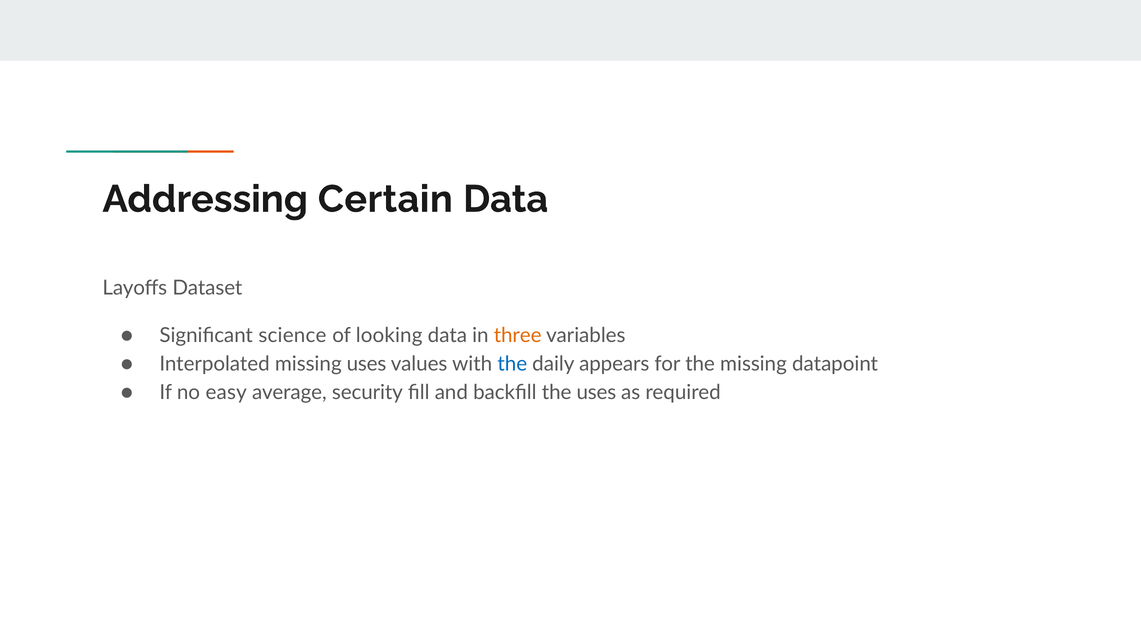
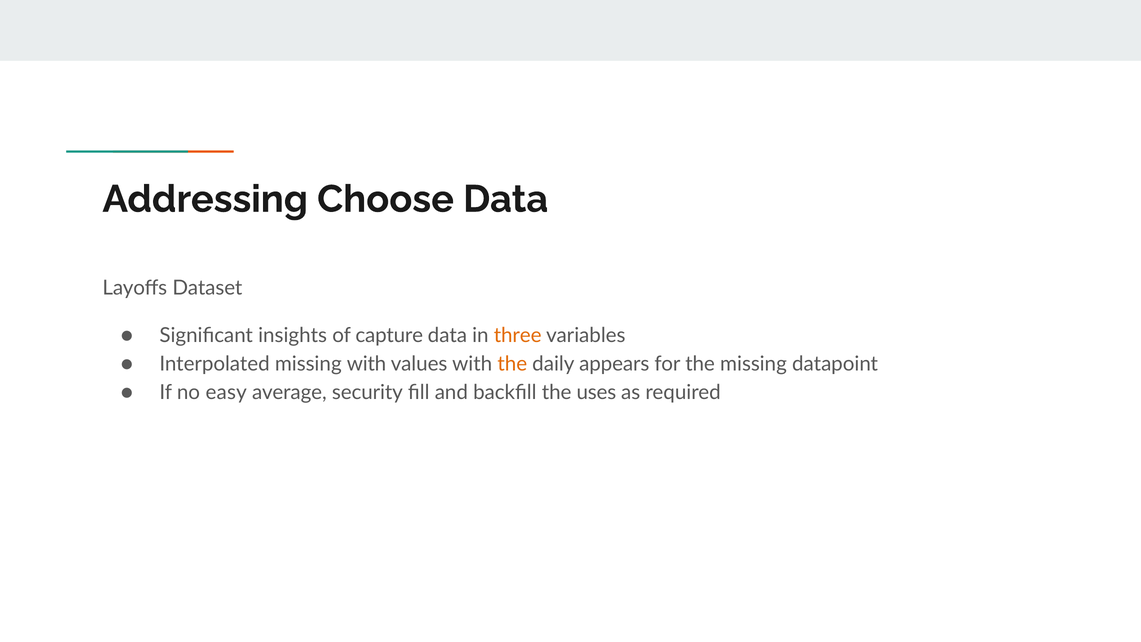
Certain: Certain -> Choose
science: science -> insights
looking: looking -> capture
missing uses: uses -> with
the at (512, 364) colour: blue -> orange
